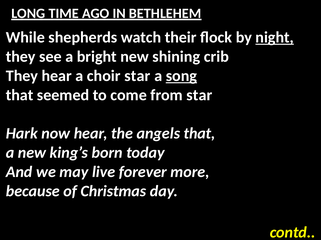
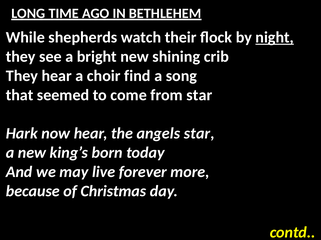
choir star: star -> find
song underline: present -> none
angels that: that -> star
